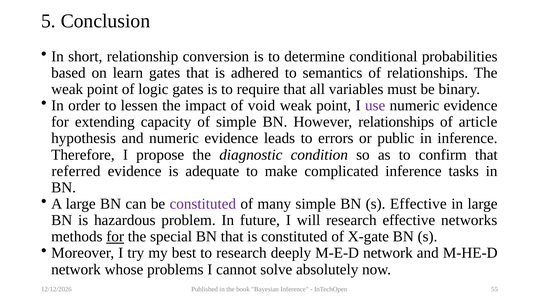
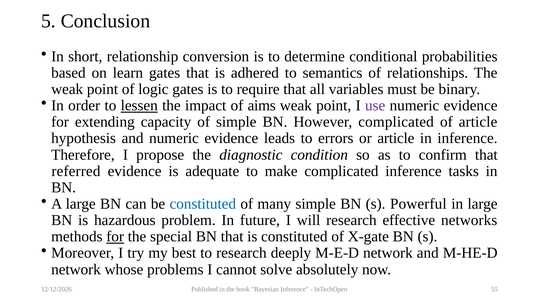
lessen underline: none -> present
void: void -> aims
However relationships: relationships -> complicated
or public: public -> article
constituted at (203, 204) colour: purple -> blue
s Effective: Effective -> Powerful
